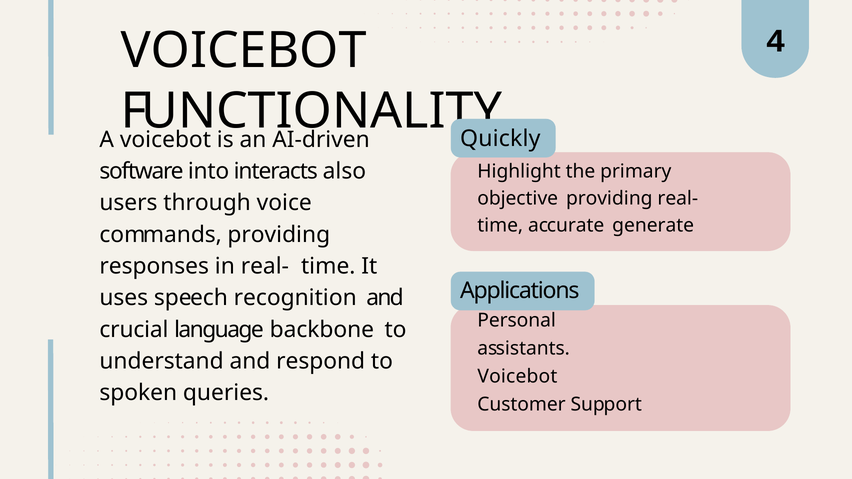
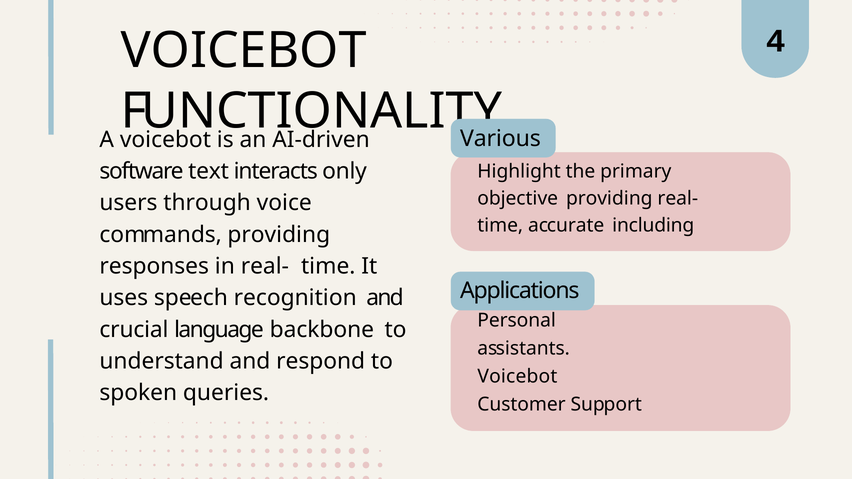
Quickly: Quickly -> Various
into: into -> text
also: also -> only
generate: generate -> including
